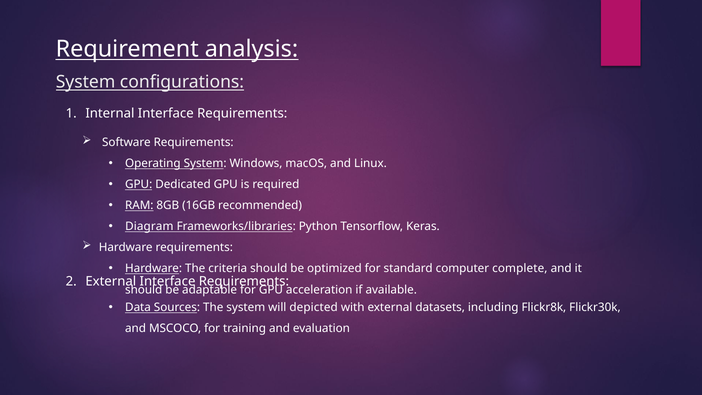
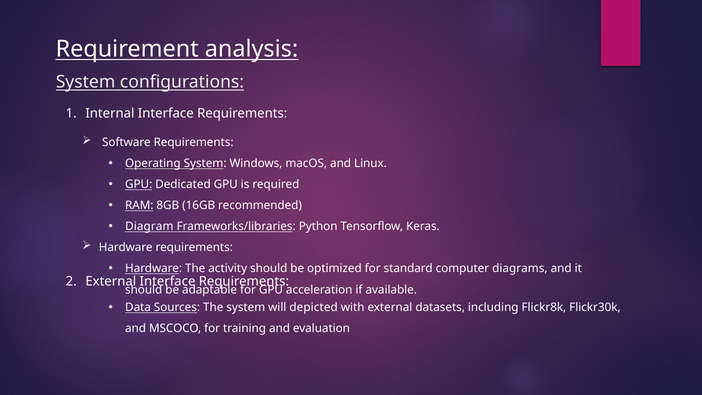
criteria: criteria -> activity
complete: complete -> diagrams
